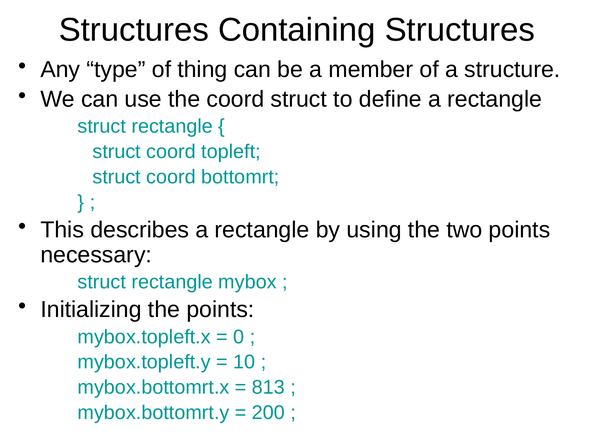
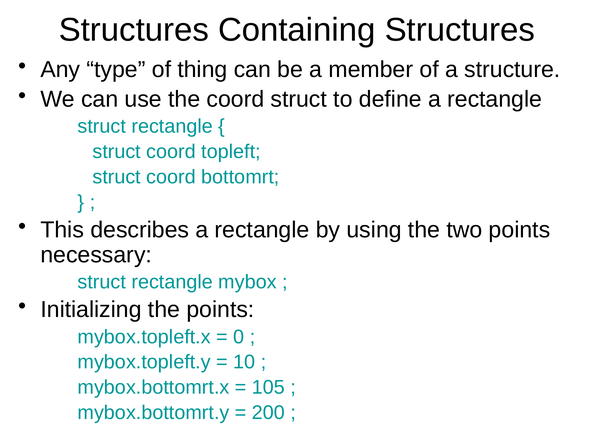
813: 813 -> 105
